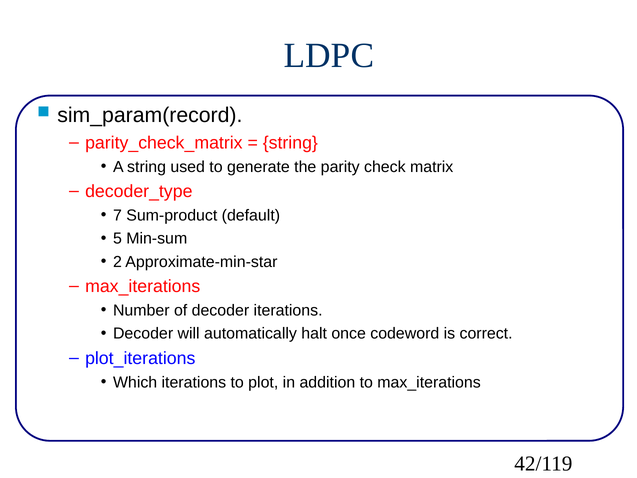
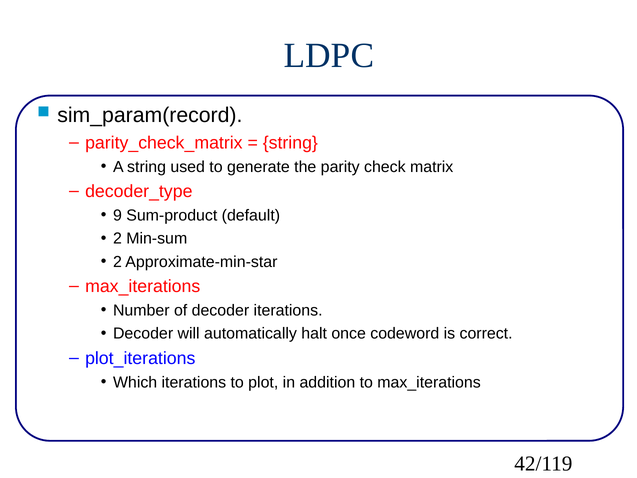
7: 7 -> 9
5 at (117, 239): 5 -> 2
